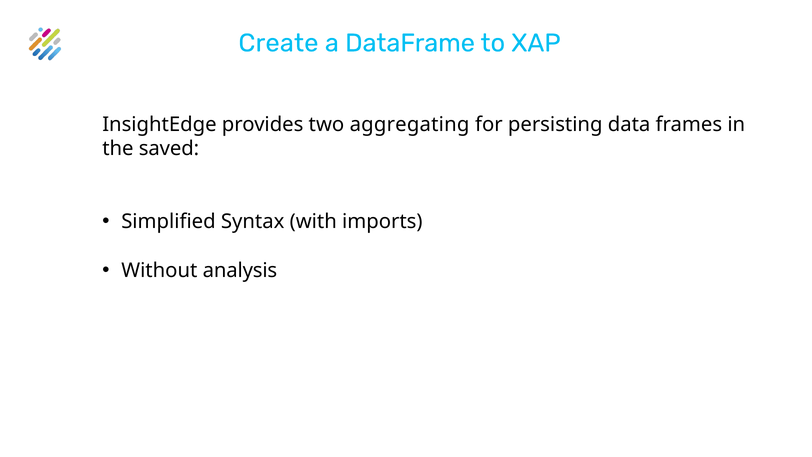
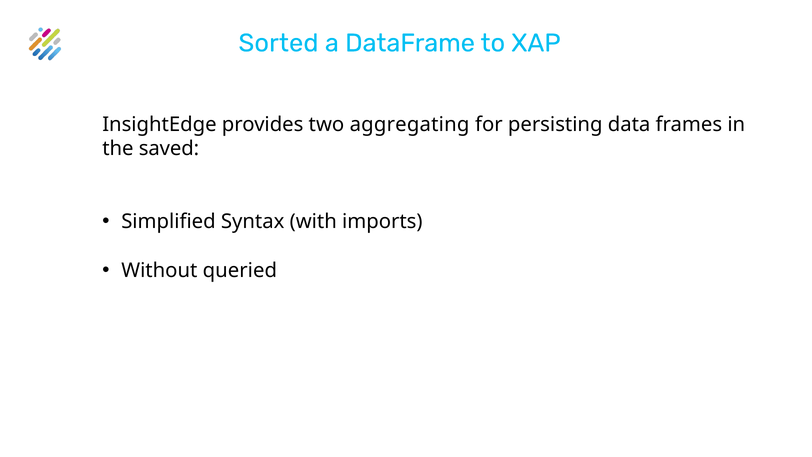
Create: Create -> Sorted
analysis: analysis -> queried
